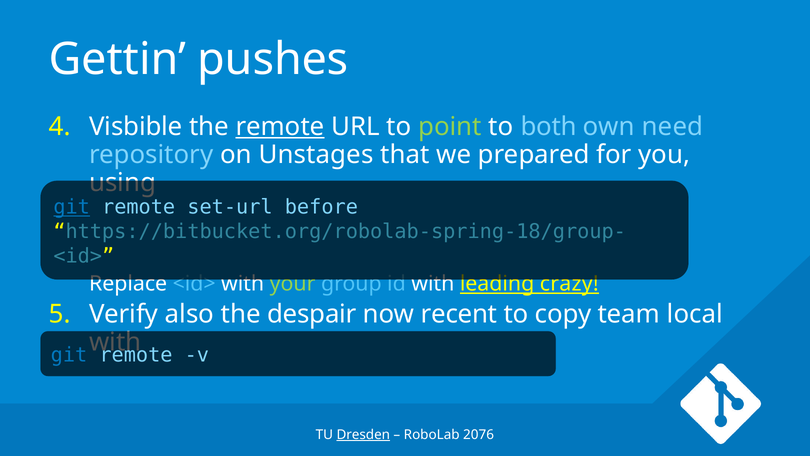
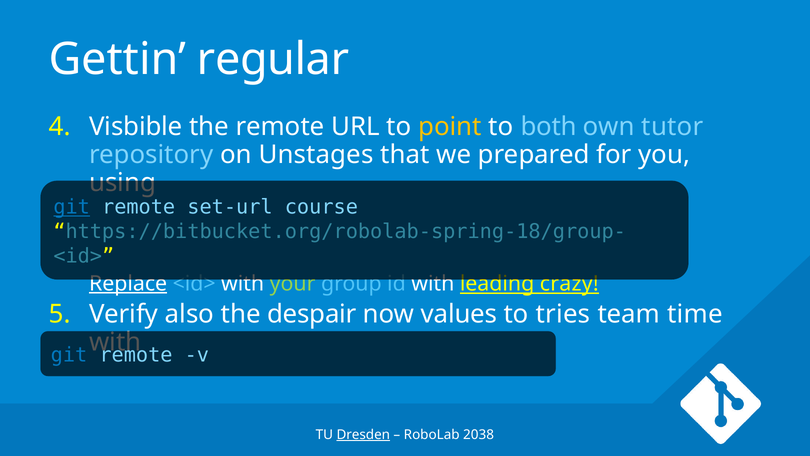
pushes: pushes -> regular
remote at (280, 127) underline: present -> none
point colour: light green -> yellow
need: need -> tutor
before: before -> course
Replace underline: none -> present
recent: recent -> values
copy: copy -> tries
local: local -> time
2076: 2076 -> 2038
